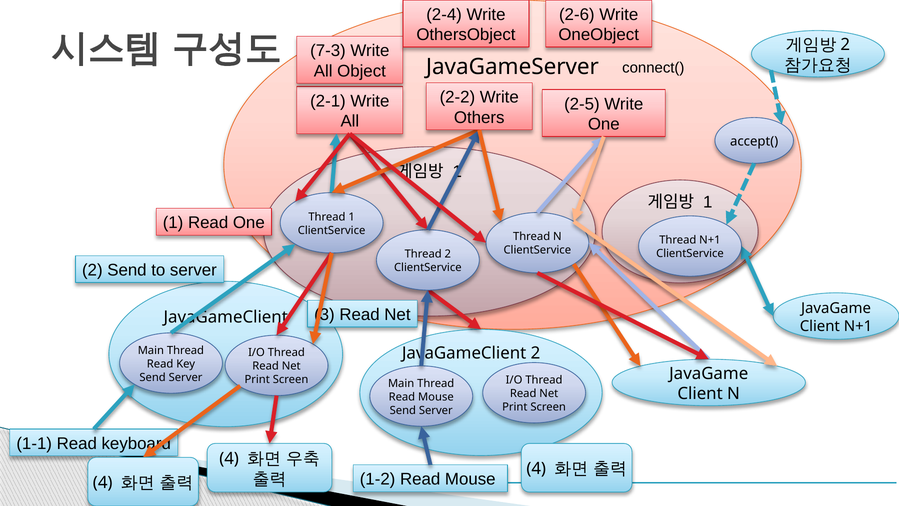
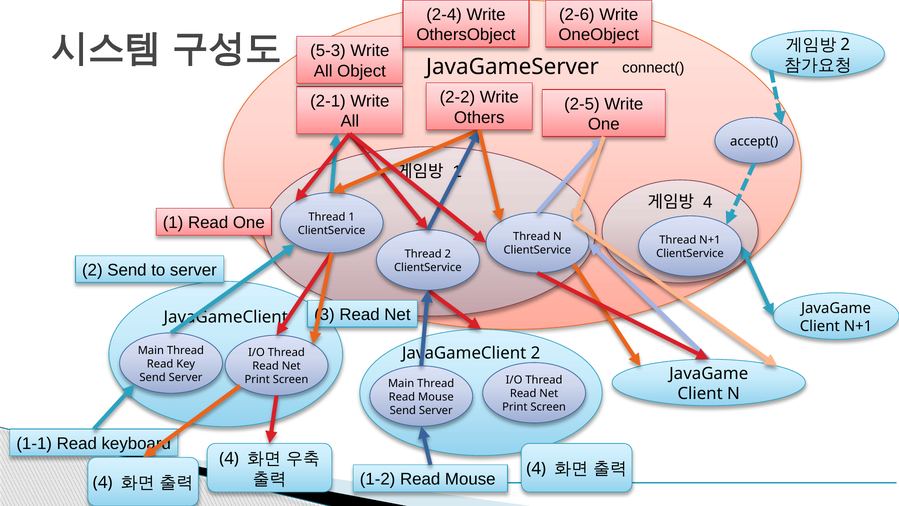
7-3: 7-3 -> 5-3
1 at (708, 202): 1 -> 4
